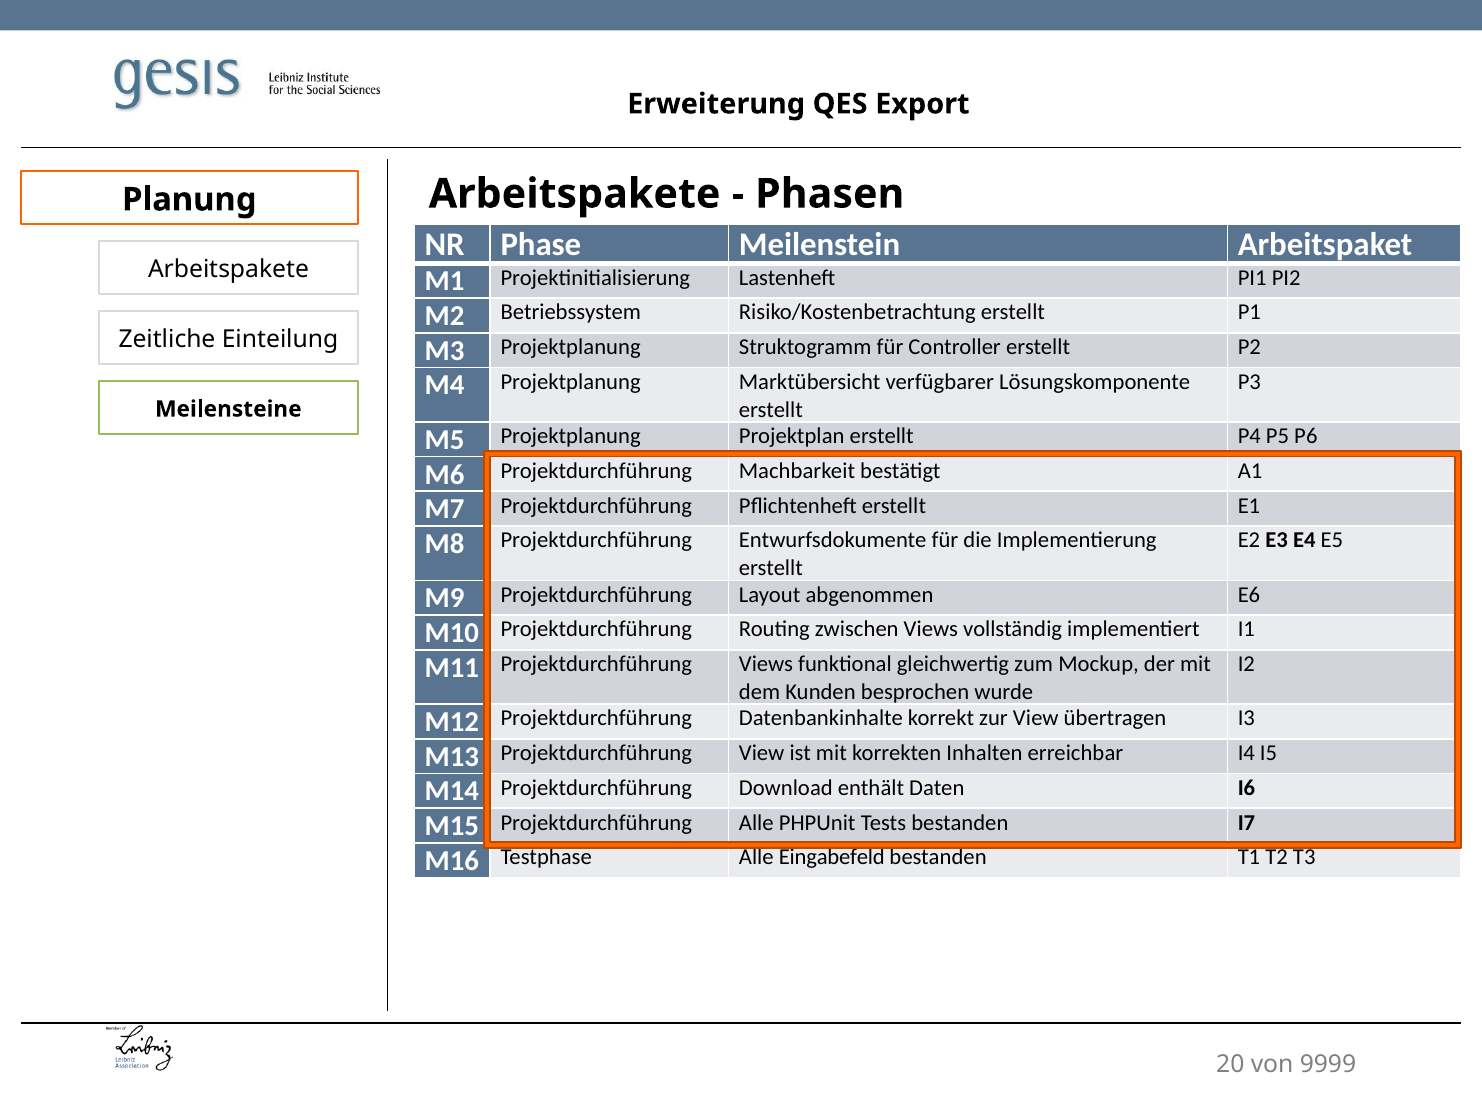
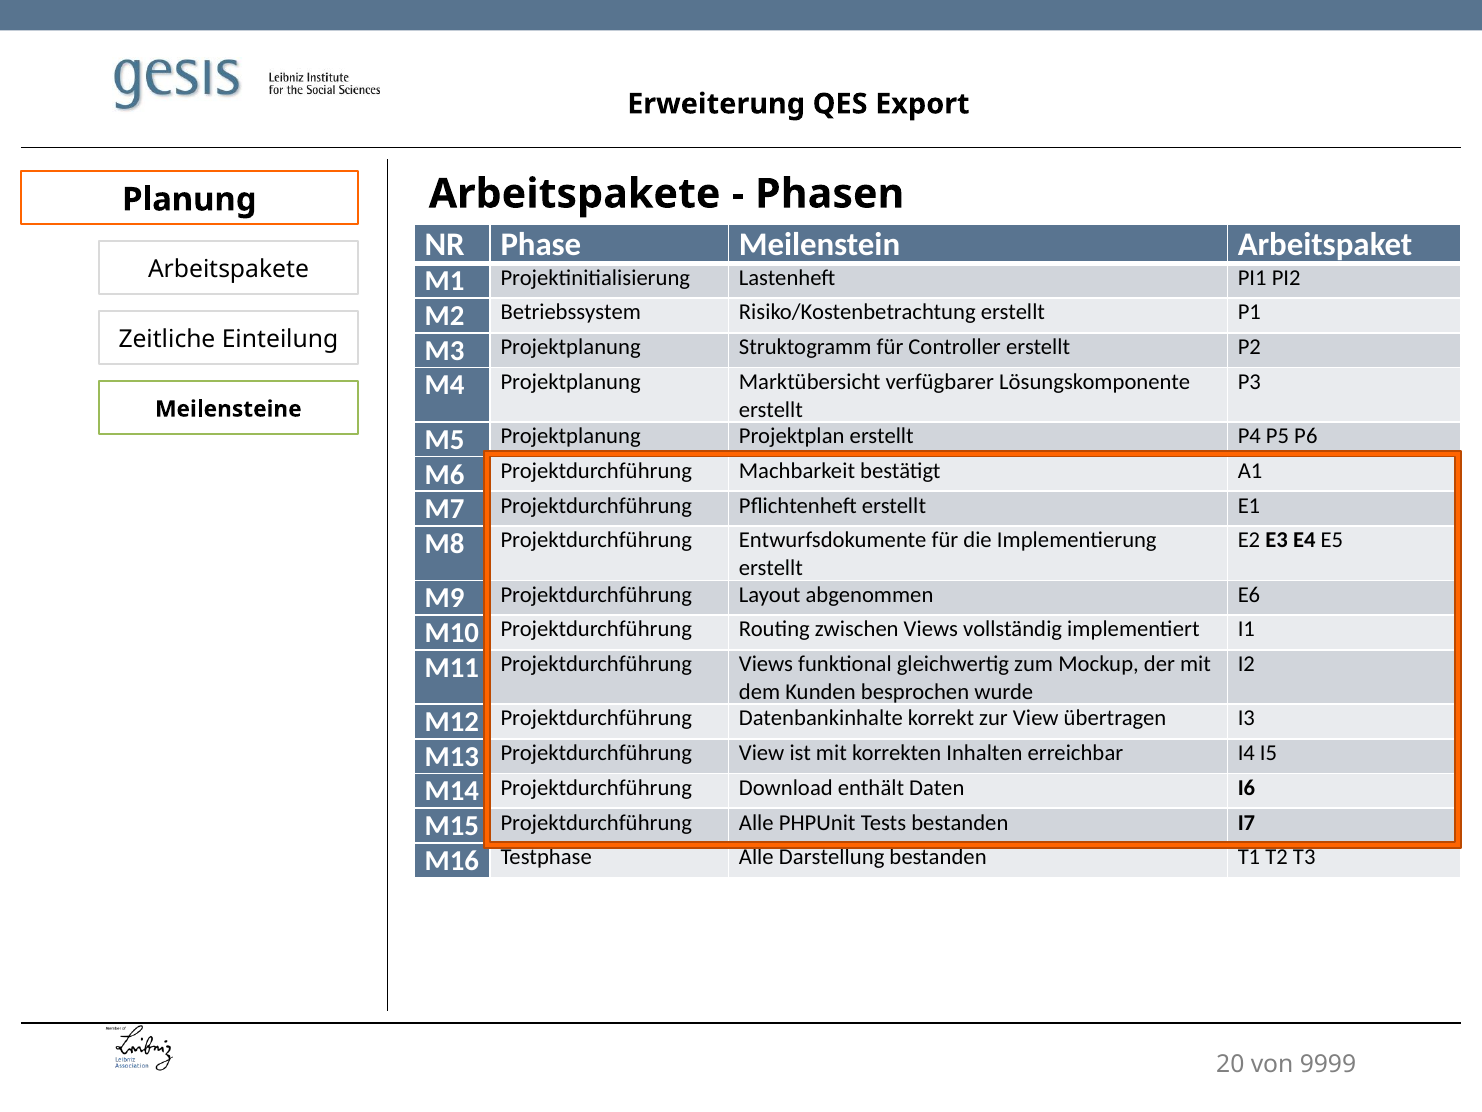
Eingabefeld: Eingabefeld -> Darstellung
